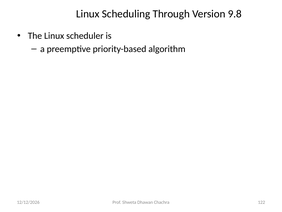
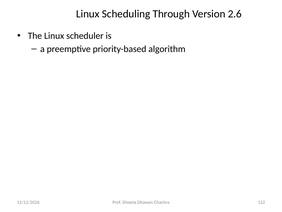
9.8: 9.8 -> 2.6
